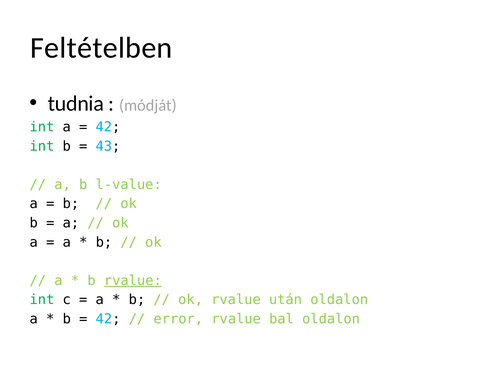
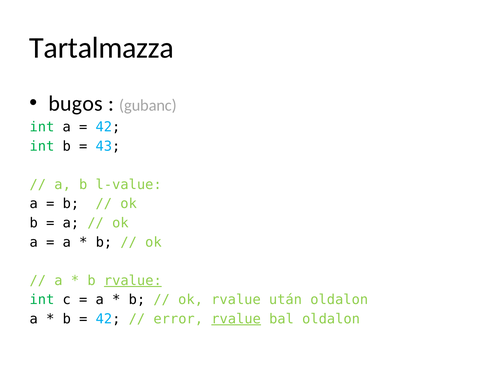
Feltételben: Feltételben -> Tartalmazza
tudnia: tudnia -> bugos
módját: módját -> gubanc
rvalue at (236, 319) underline: none -> present
